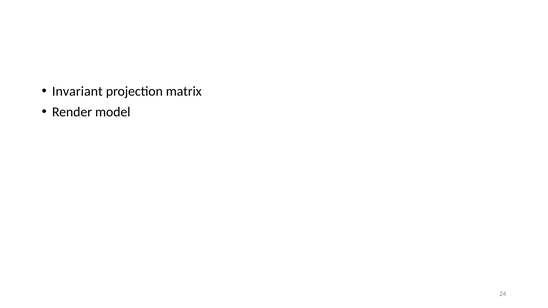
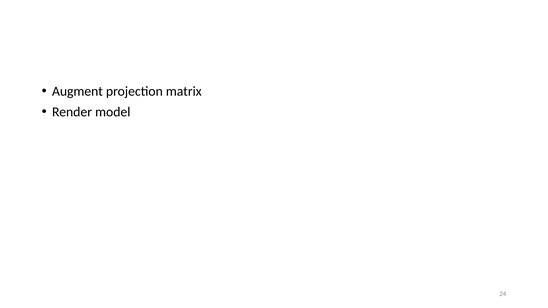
Invariant: Invariant -> Augment
